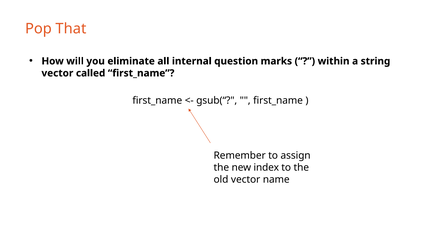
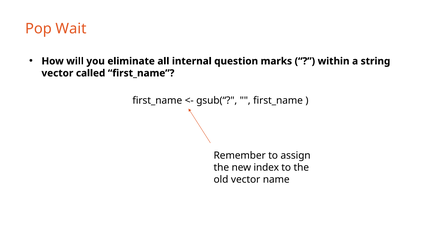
That: That -> Wait
